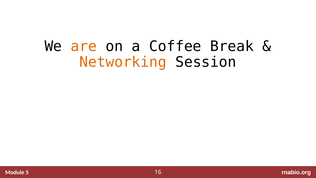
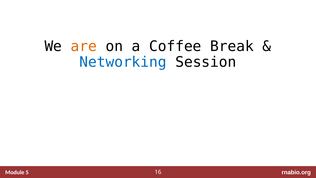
Networking colour: orange -> blue
